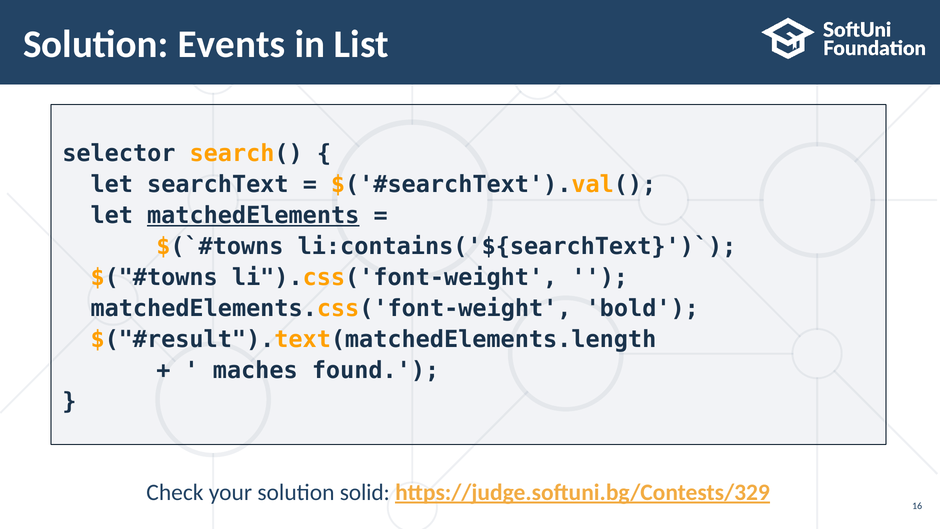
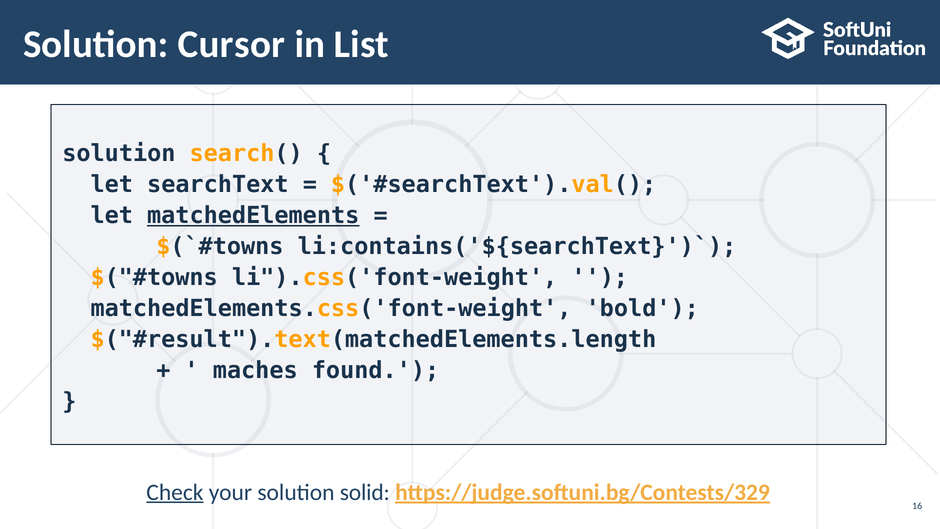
Events: Events -> Cursor
selector at (119, 154): selector -> solution
Check underline: none -> present
